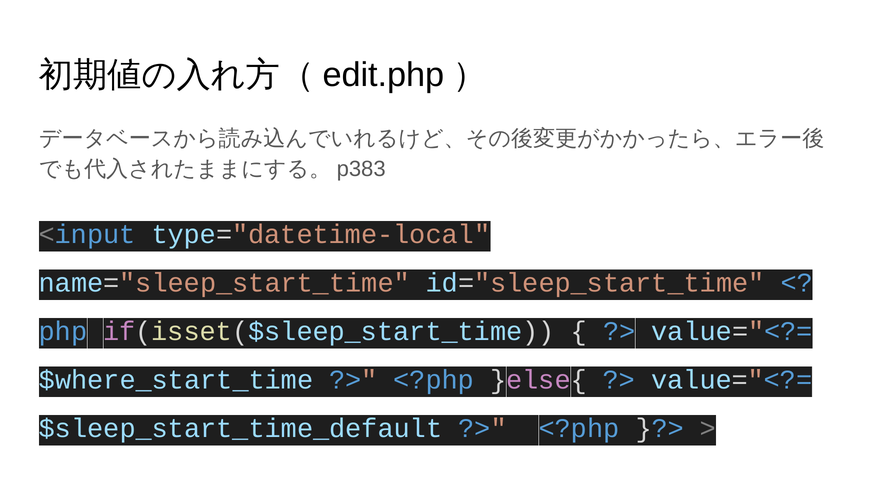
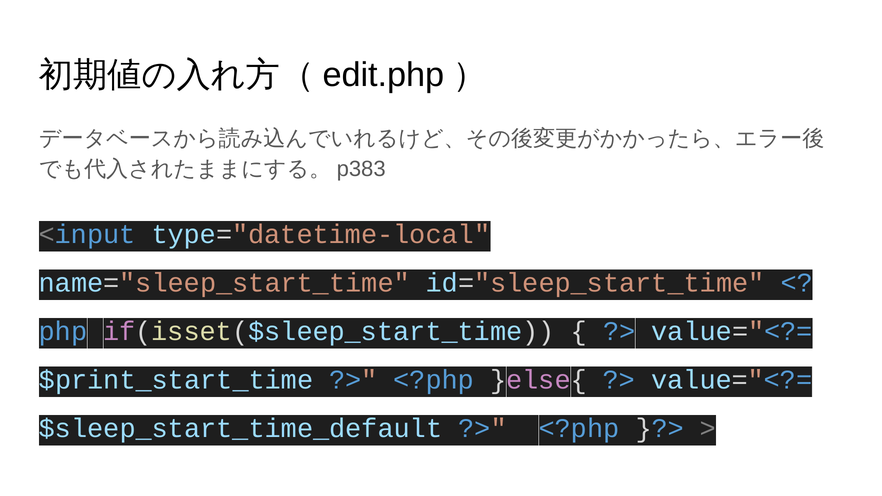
$where_start_time: $where_start_time -> $print_start_time
